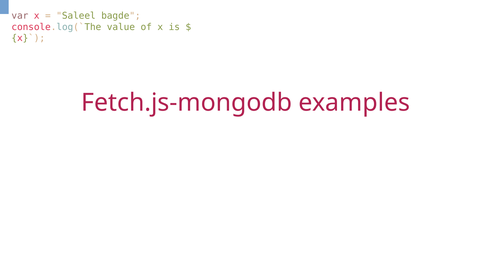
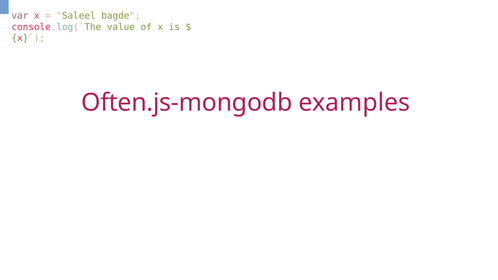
Fetch.js-mongodb: Fetch.js-mongodb -> Often.js-mongodb
